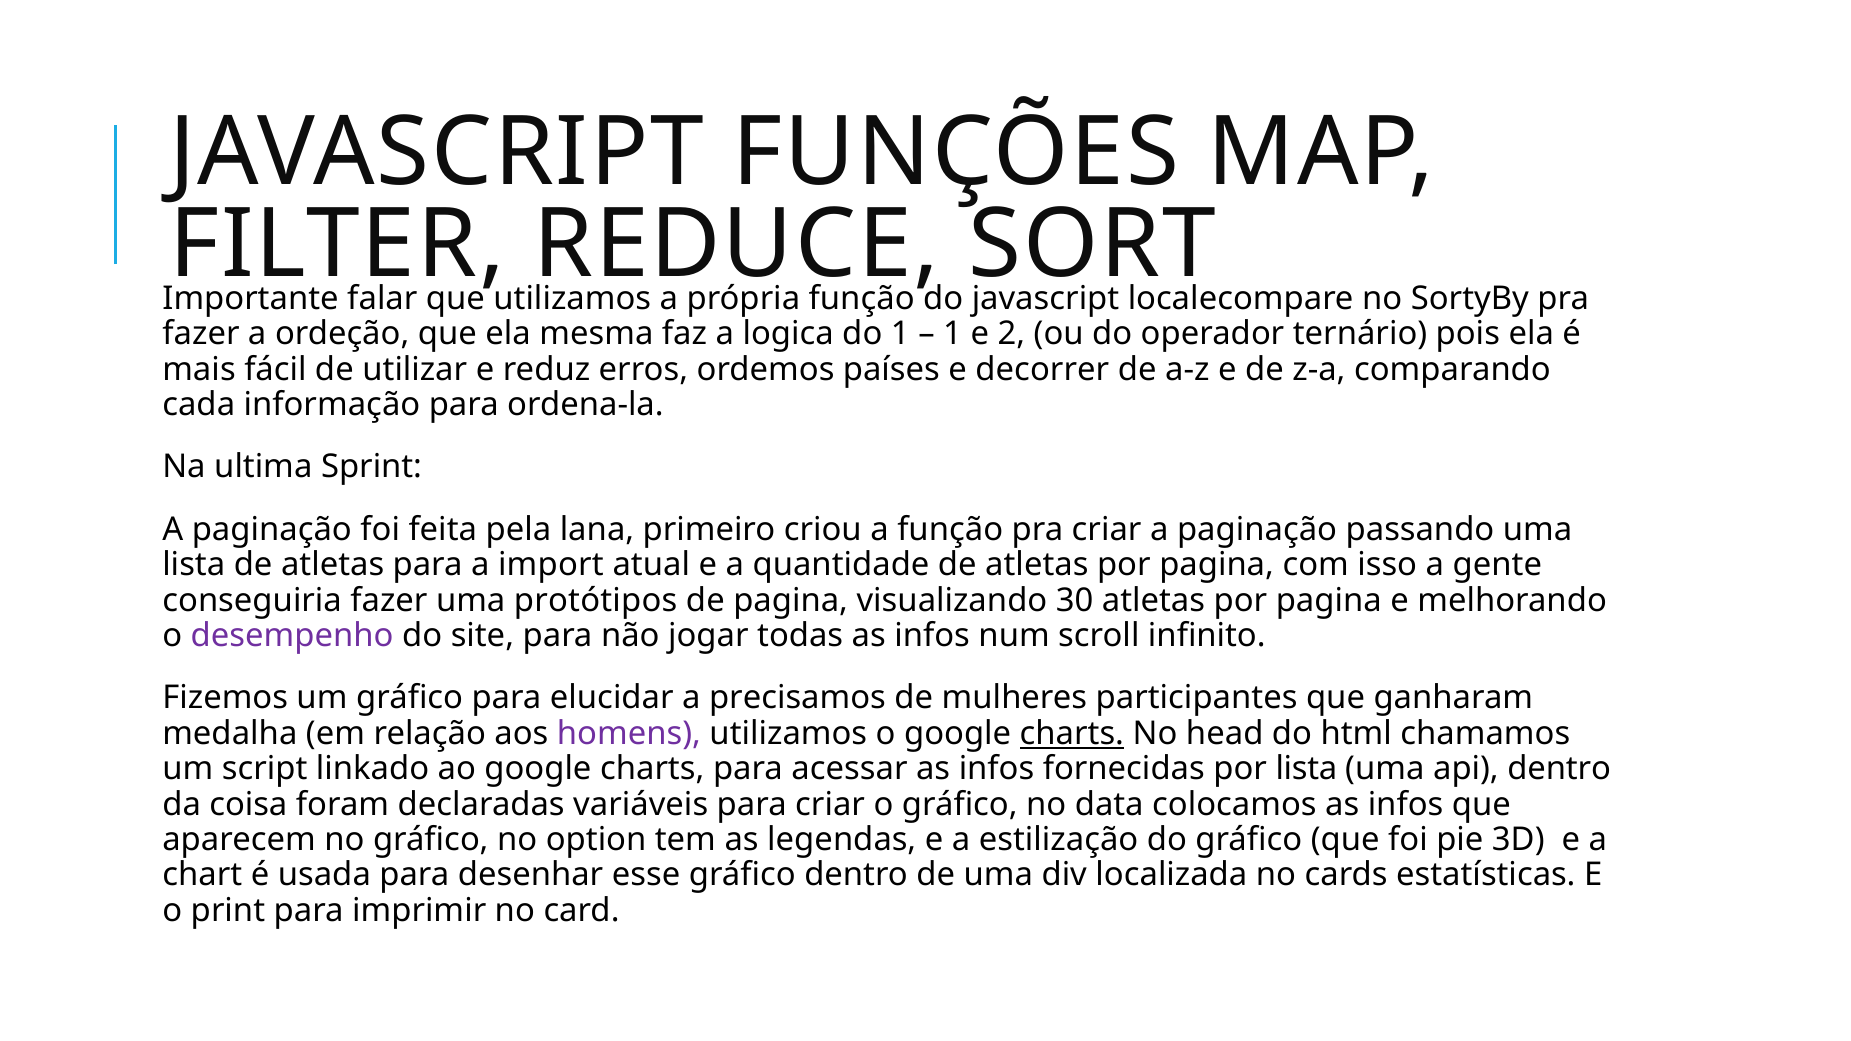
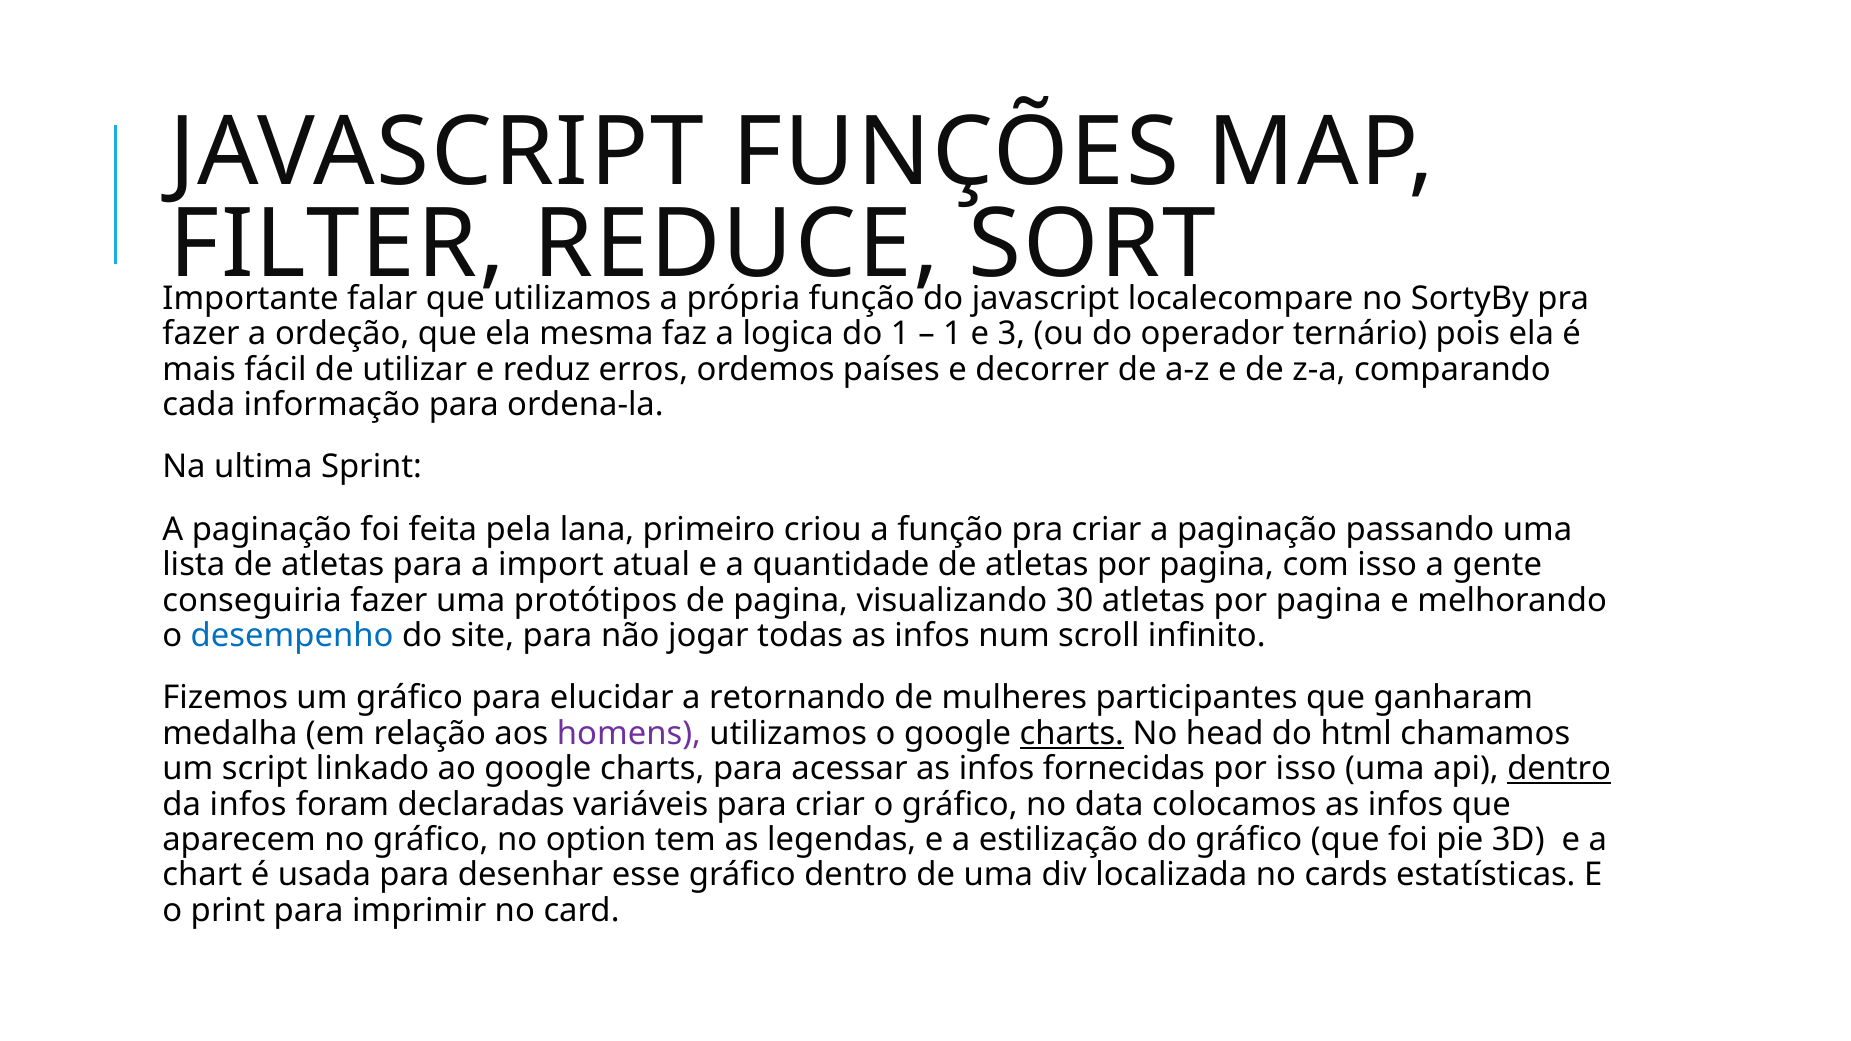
2: 2 -> 3
desempenho colour: purple -> blue
precisamos: precisamos -> retornando
por lista: lista -> isso
dentro at (1559, 769) underline: none -> present
da coisa: coisa -> infos
